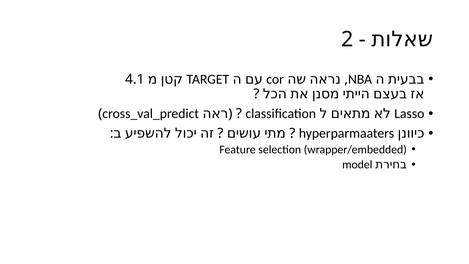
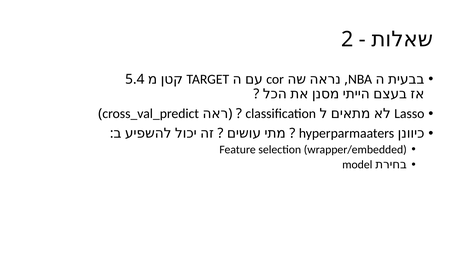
4.1: 4.1 -> 5.4
